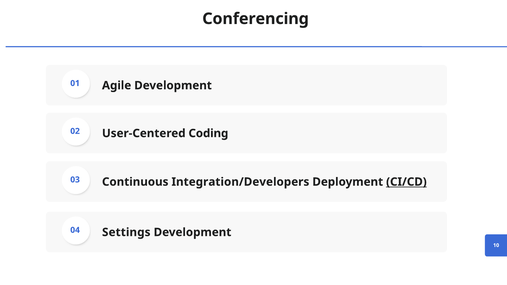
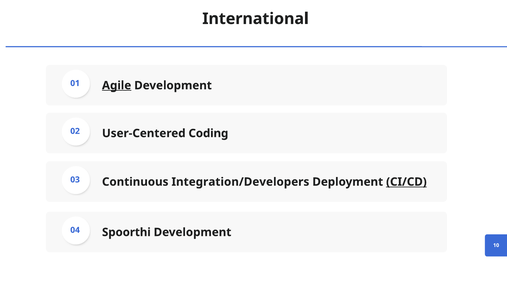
Conferencing: Conferencing -> International
Agile underline: none -> present
Settings: Settings -> Spoorthi
